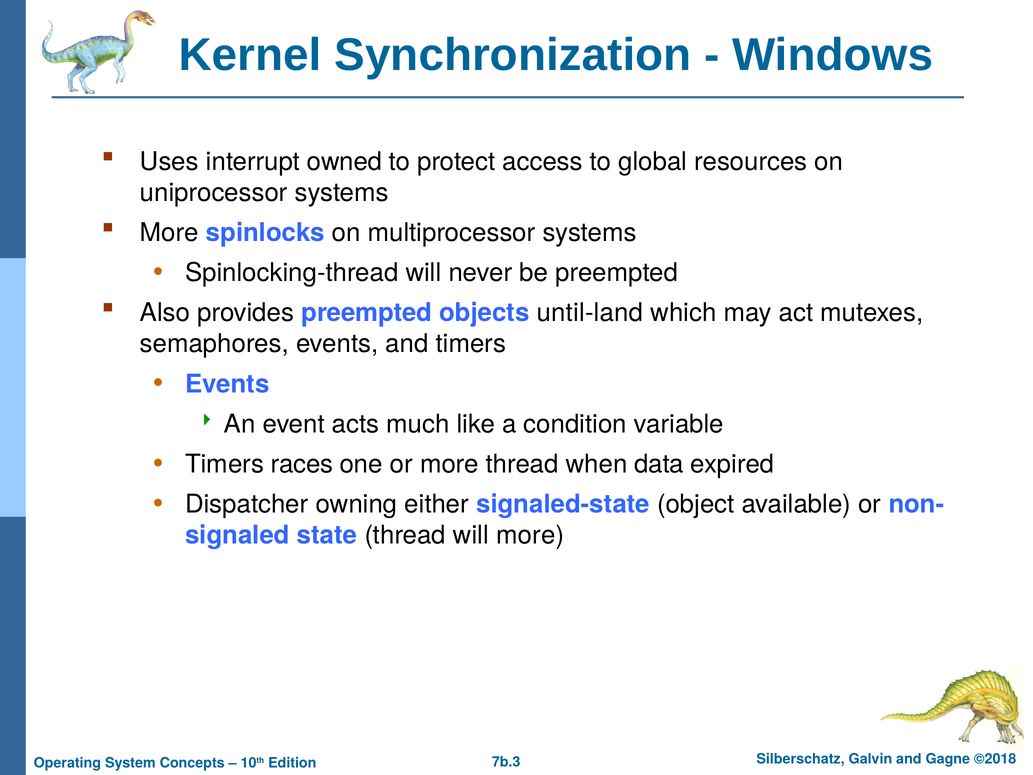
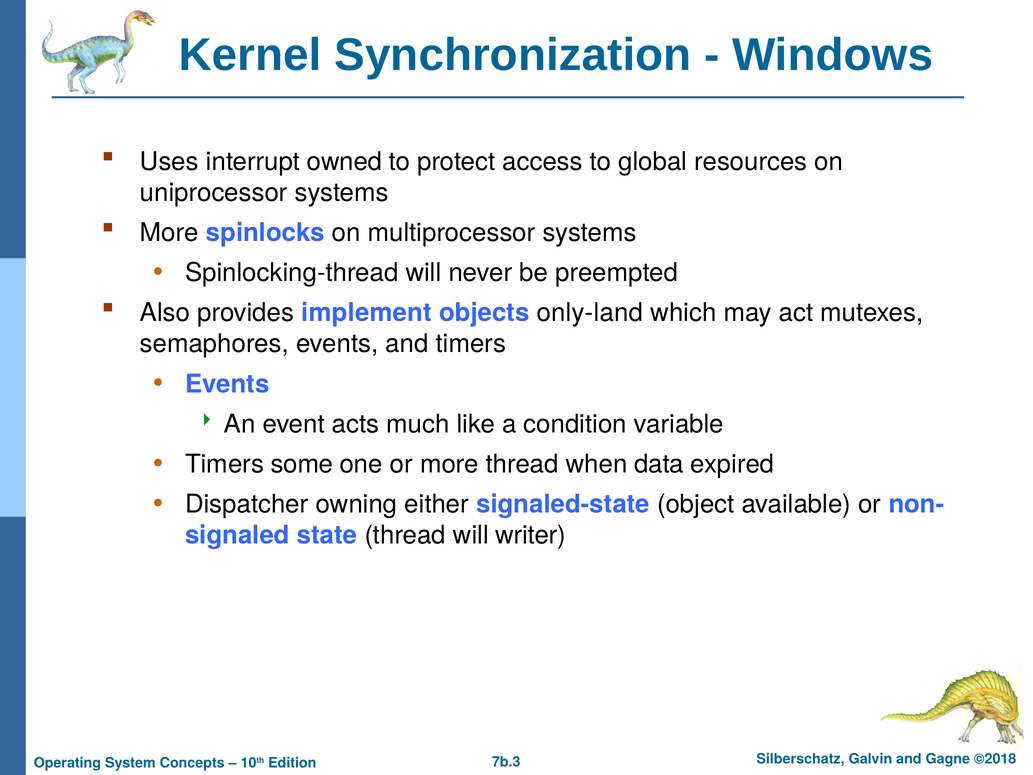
provides preempted: preempted -> implement
until-land: until-land -> only-land
races: races -> some
will more: more -> writer
